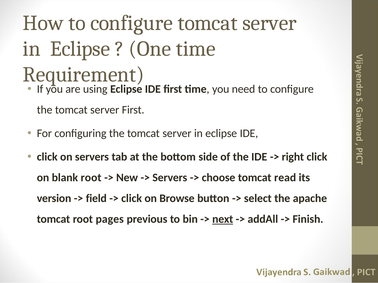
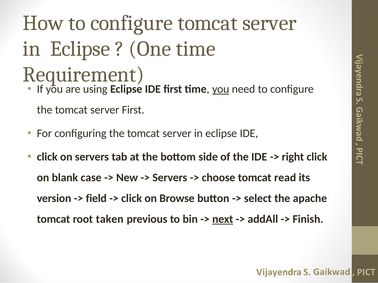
you at (221, 89) underline: none -> present
blank root: root -> case
pages: pages -> taken
